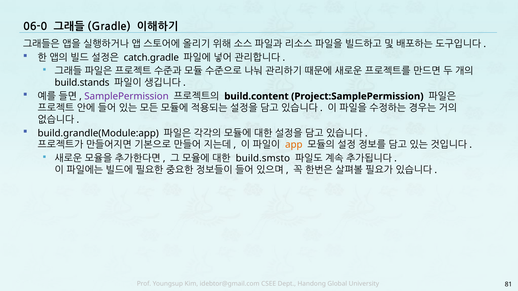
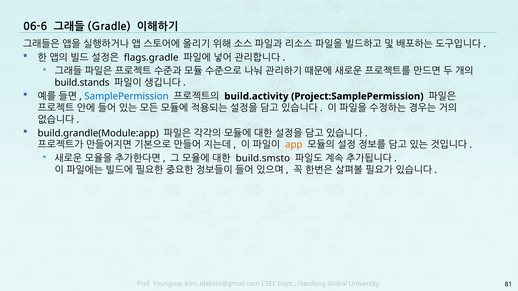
06-0: 06-0 -> 06-6
catch.gradle: catch.gradle -> flags.gradle
SamplePermission colour: purple -> blue
build.content: build.content -> build.activity
